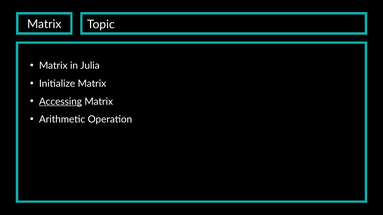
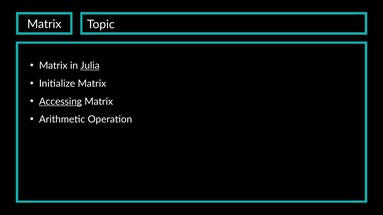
Julia underline: none -> present
